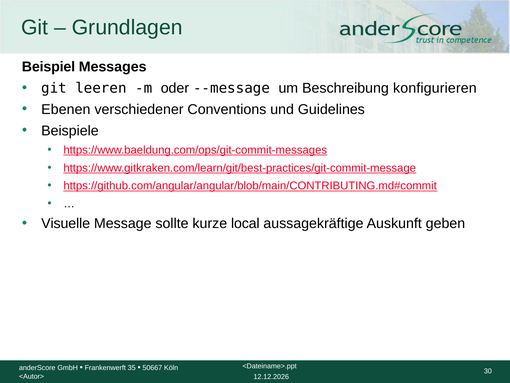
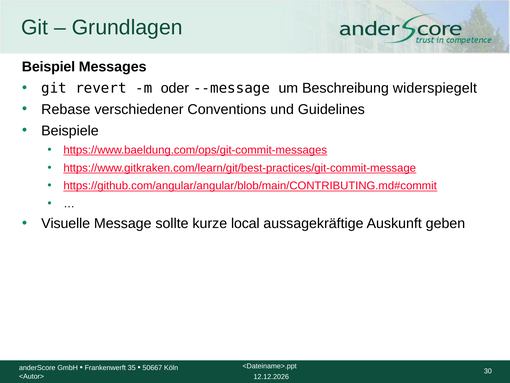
leeren: leeren -> revert
konfigurieren: konfigurieren -> widerspiegelt
Ebenen: Ebenen -> Rebase
